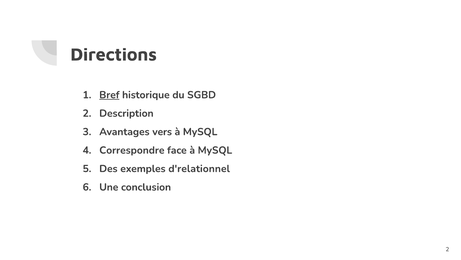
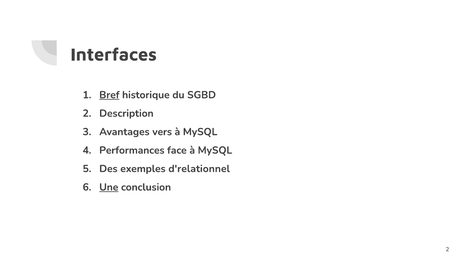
Directions: Directions -> Interfaces
Correspondre: Correspondre -> Performances
Une underline: none -> present
